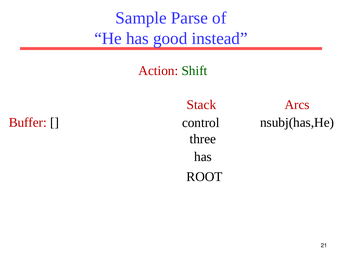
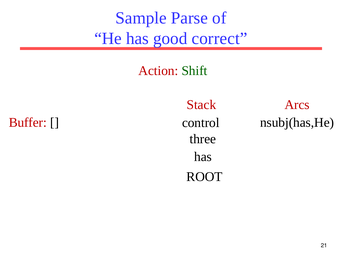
instead: instead -> correct
